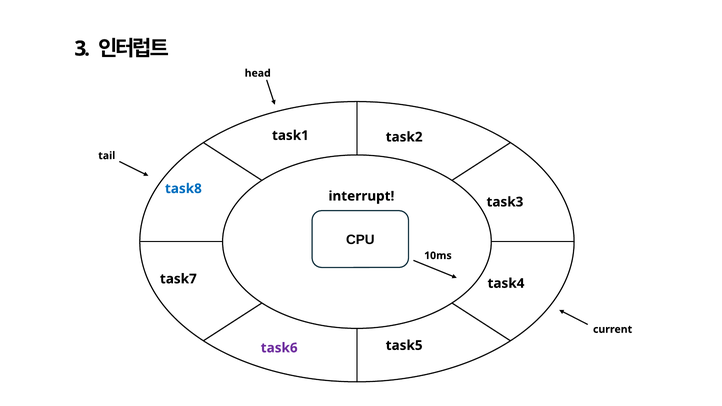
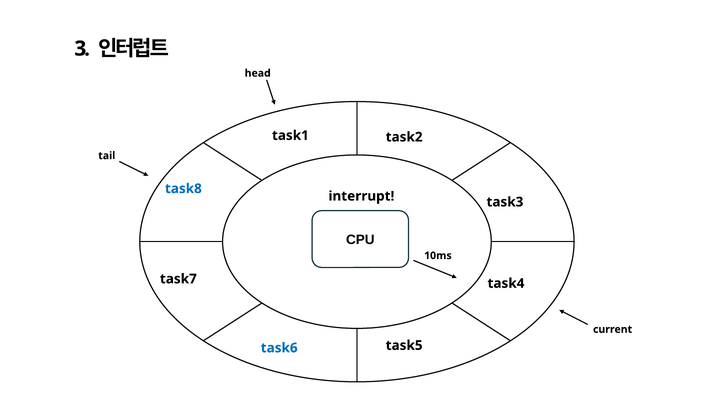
task6 colour: purple -> blue
